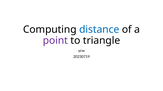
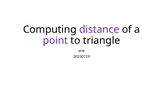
distance colour: blue -> purple
